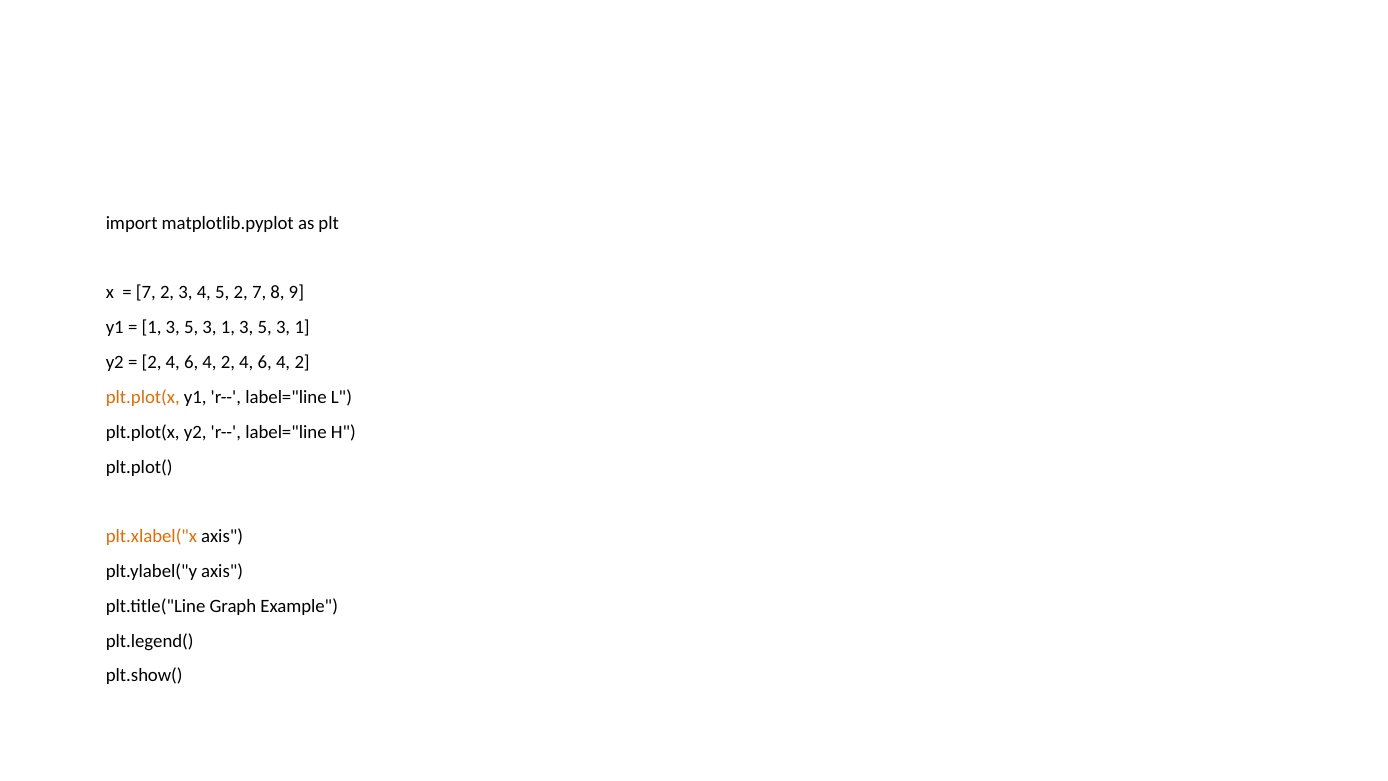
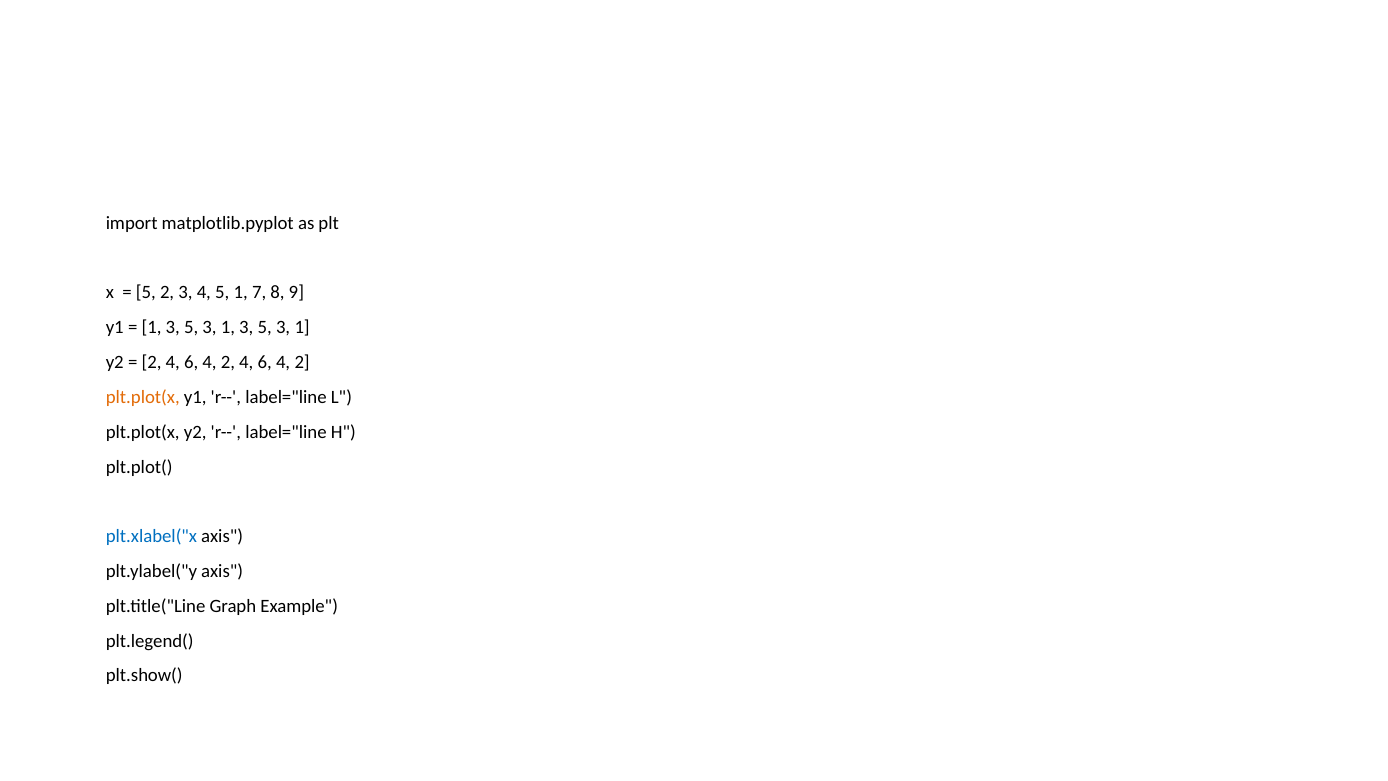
7 at (146, 293): 7 -> 5
5 2: 2 -> 1
plt.xlabel("x colour: orange -> blue
